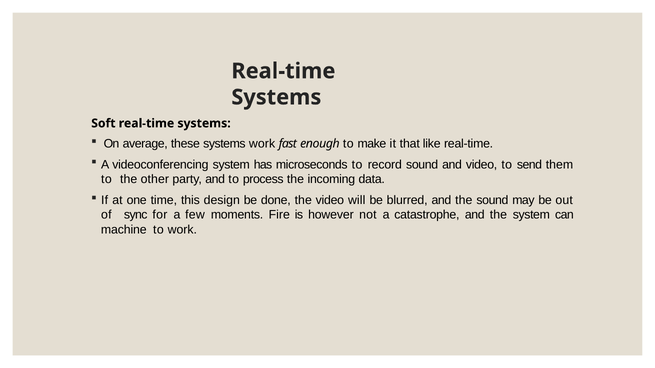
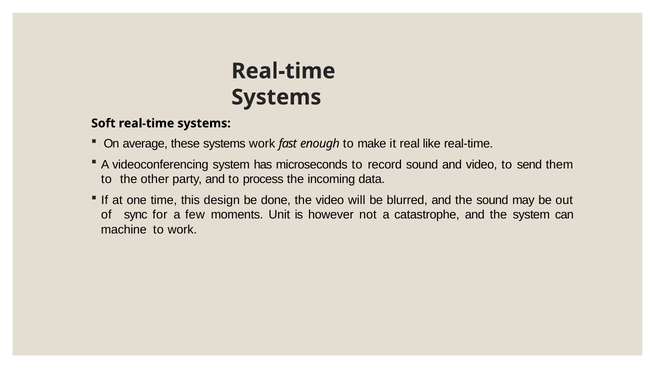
that: that -> real
Fire: Fire -> Unit
